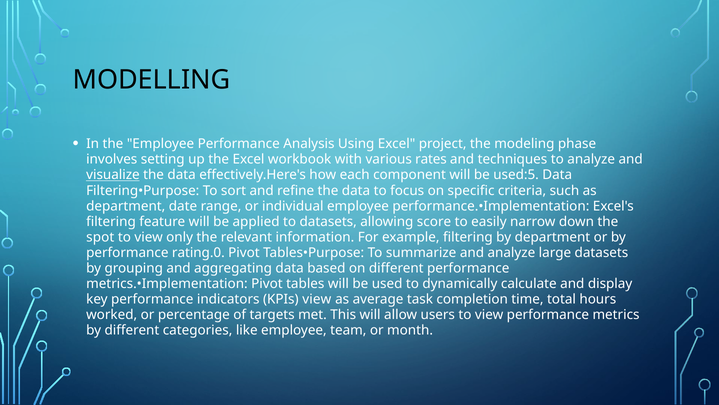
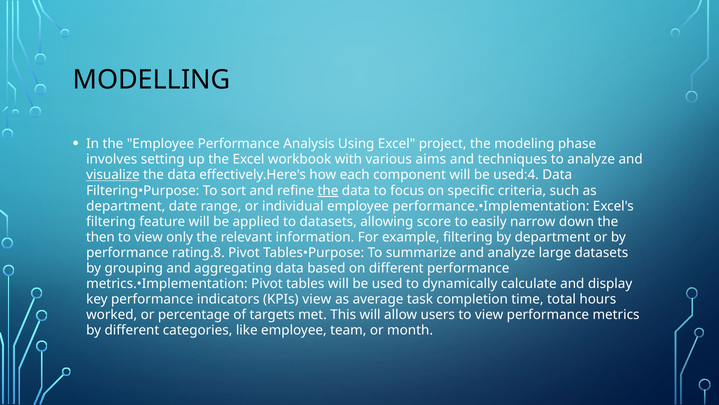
rates: rates -> aims
used:5: used:5 -> used:4
the at (328, 190) underline: none -> present
spot: spot -> then
rating.0: rating.0 -> rating.8
